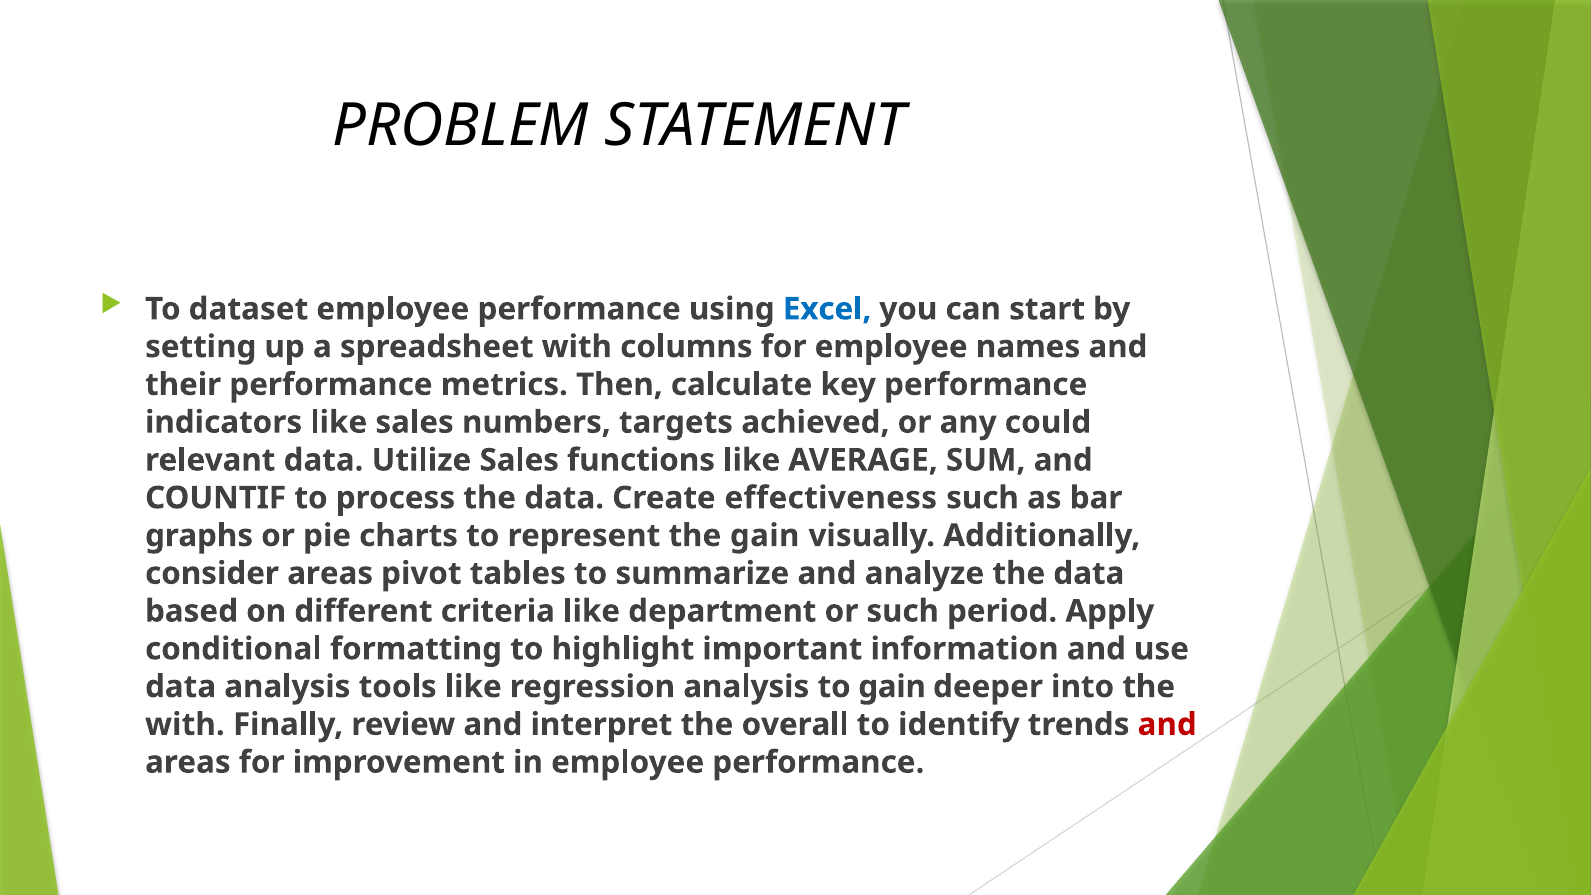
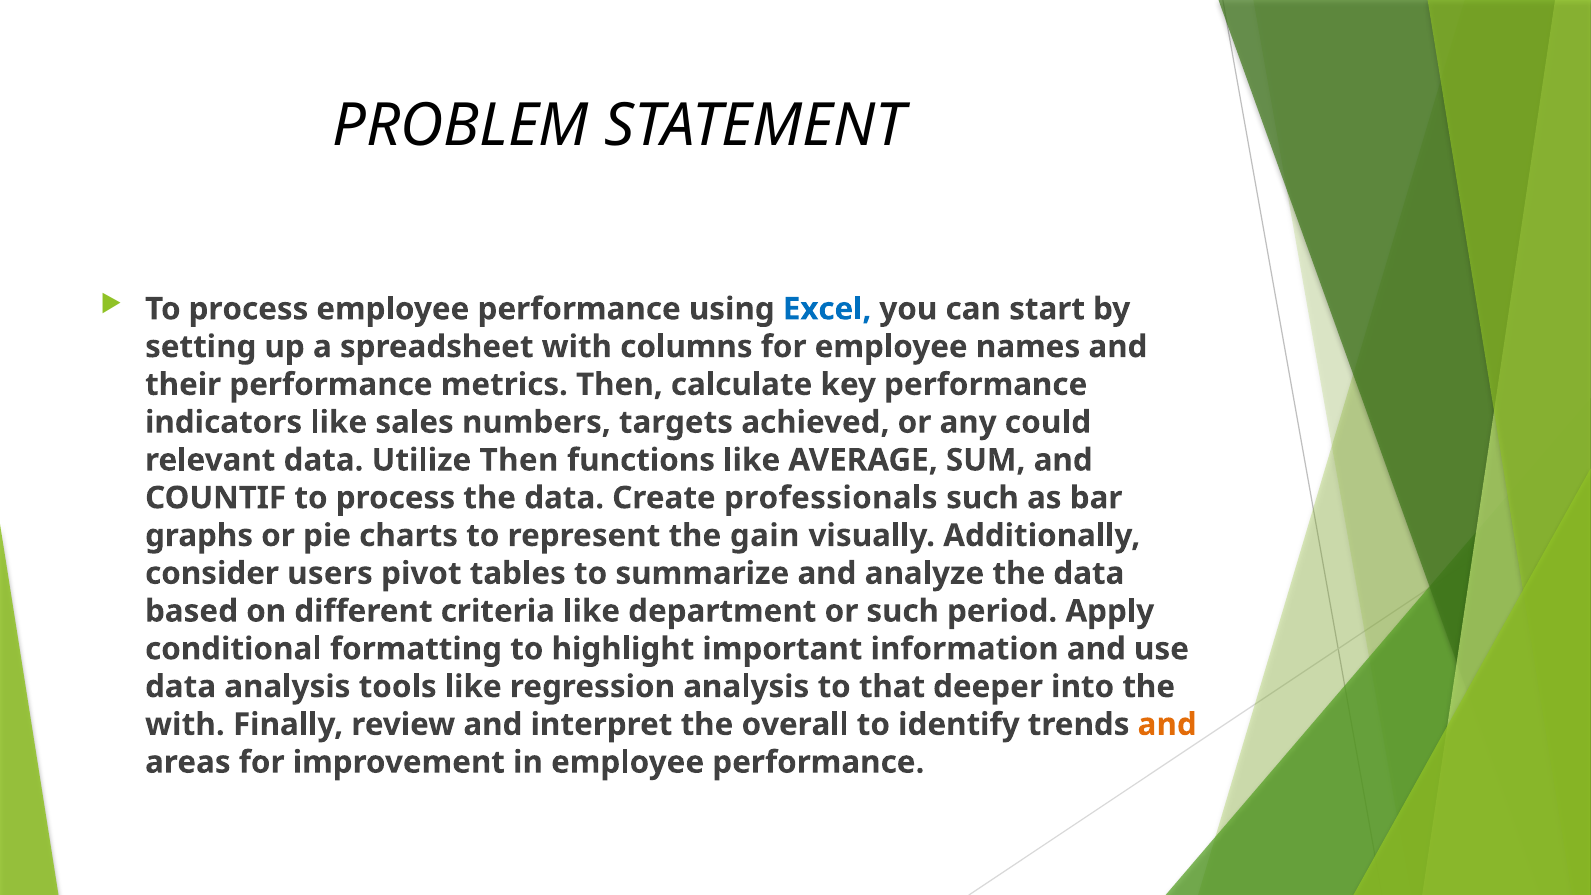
dataset at (248, 309): dataset -> process
Utilize Sales: Sales -> Then
effectiveness: effectiveness -> professionals
consider areas: areas -> users
to gain: gain -> that
and at (1167, 724) colour: red -> orange
